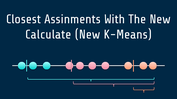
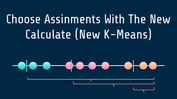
Closest: Closest -> Choose
